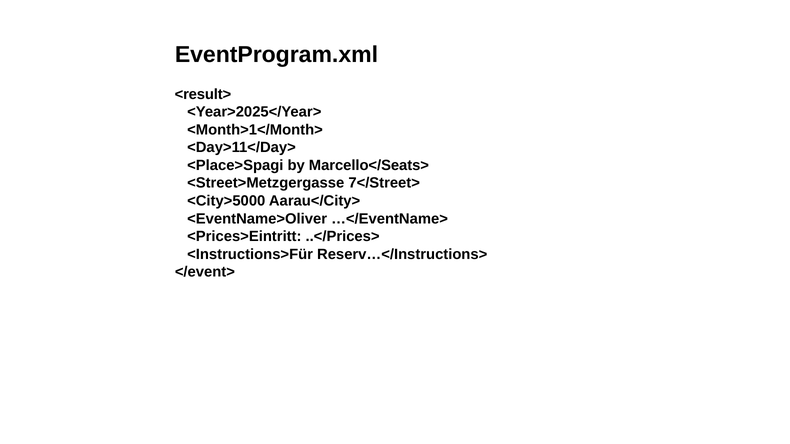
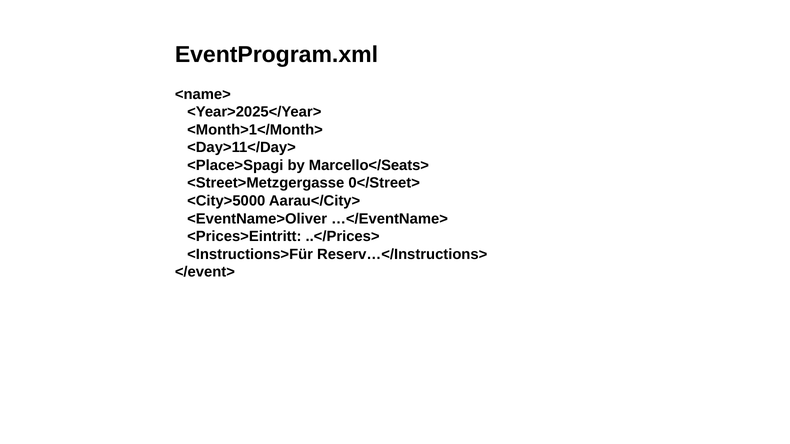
<result>: <result> -> <name>
7</Street>: 7</Street> -> 0</Street>
